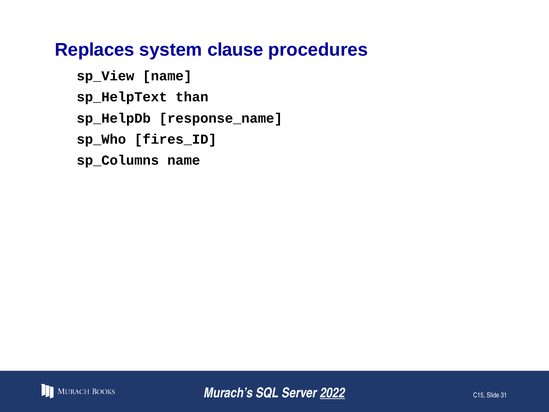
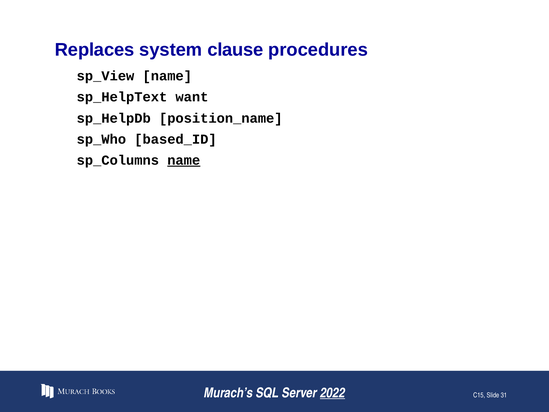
than: than -> want
response_name: response_name -> position_name
fires_ID: fires_ID -> based_ID
name at (184, 160) underline: none -> present
